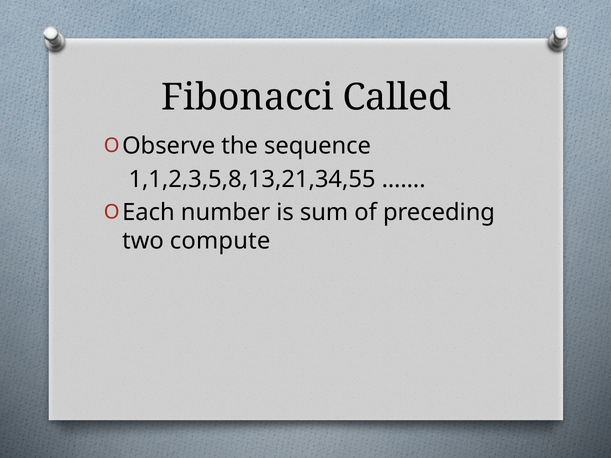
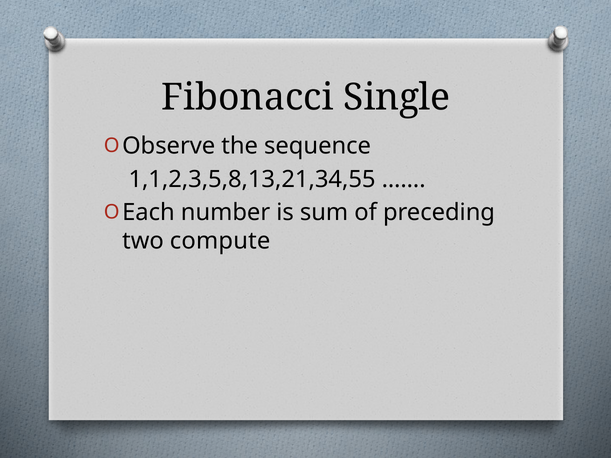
Called: Called -> Single
